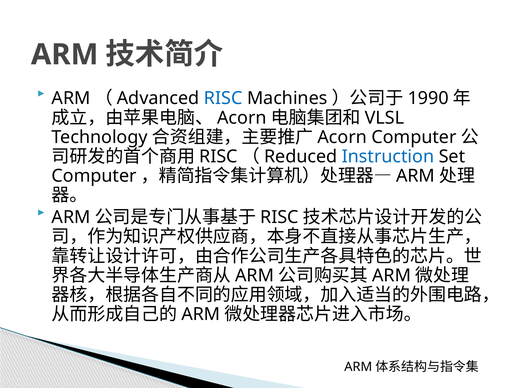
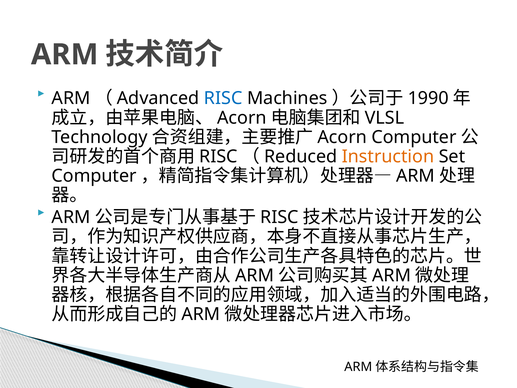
Instruction colour: blue -> orange
